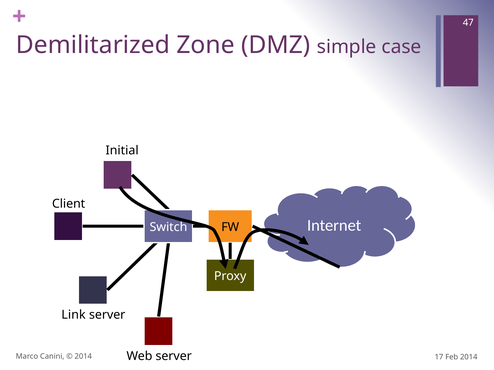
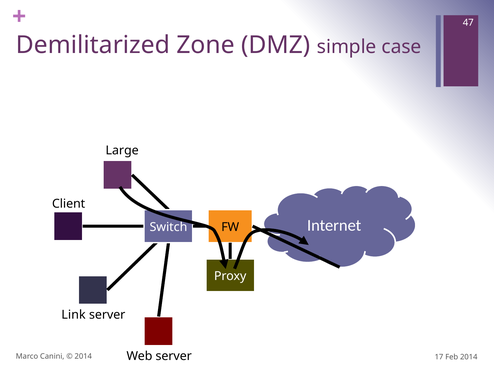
Initial: Initial -> Large
